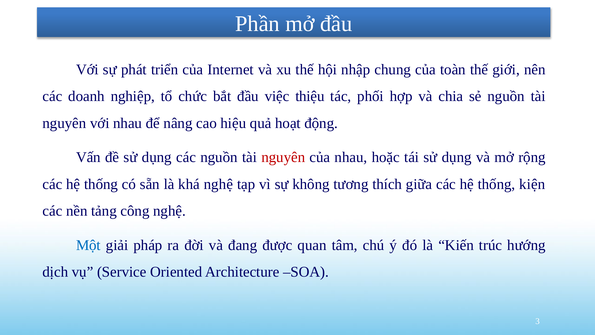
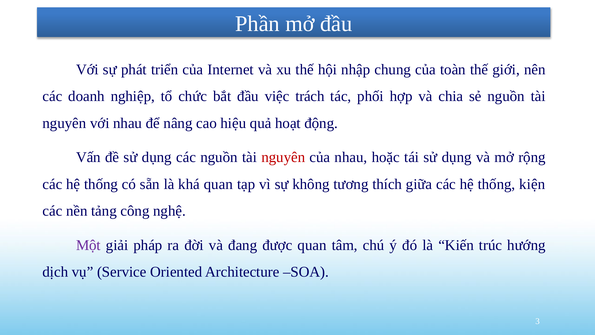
thiệu: thiệu -> trách
khá nghệ: nghệ -> quan
Một colour: blue -> purple
